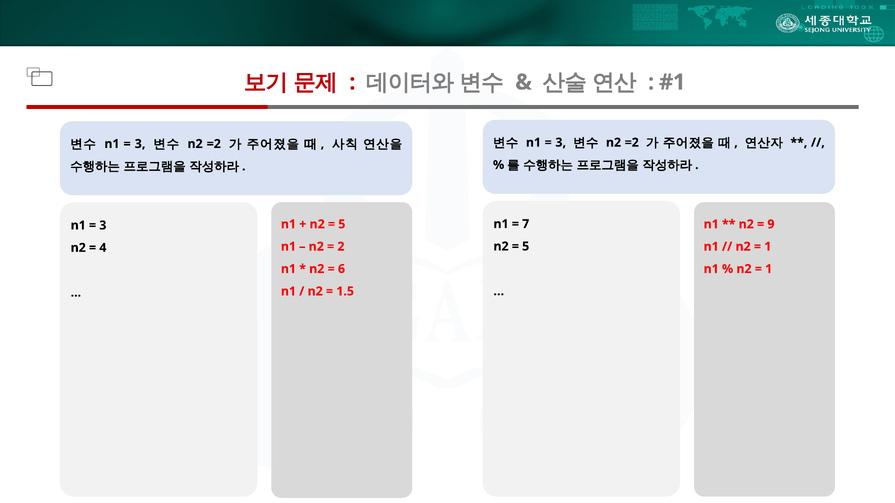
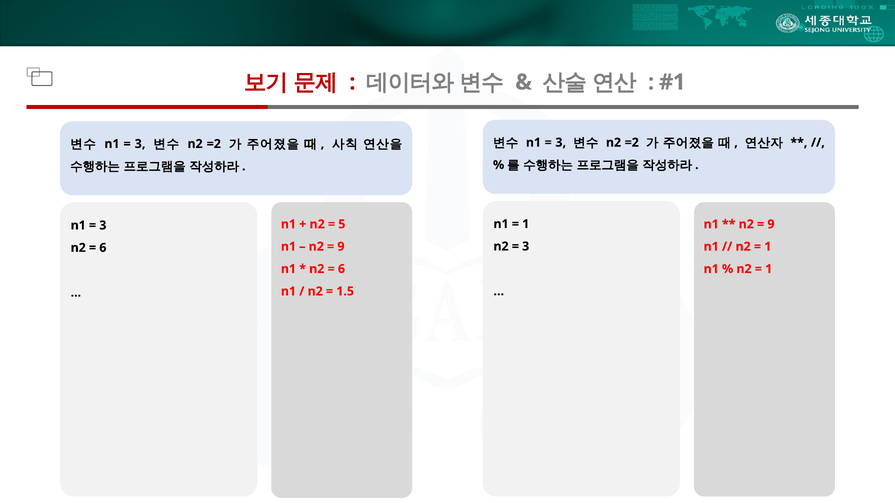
7 at (526, 224): 7 -> 1
5 at (526, 247): 5 -> 3
2 at (341, 247): 2 -> 9
4 at (103, 248): 4 -> 6
